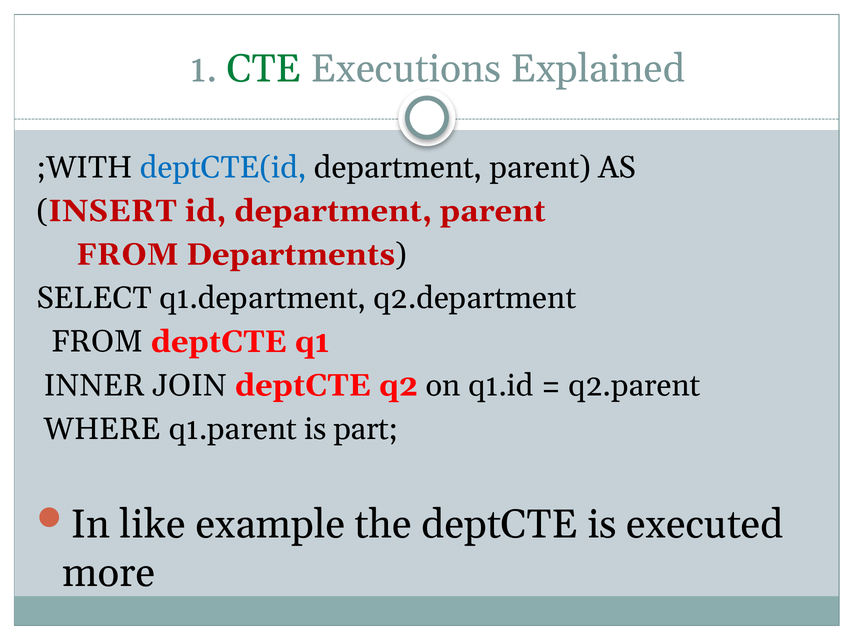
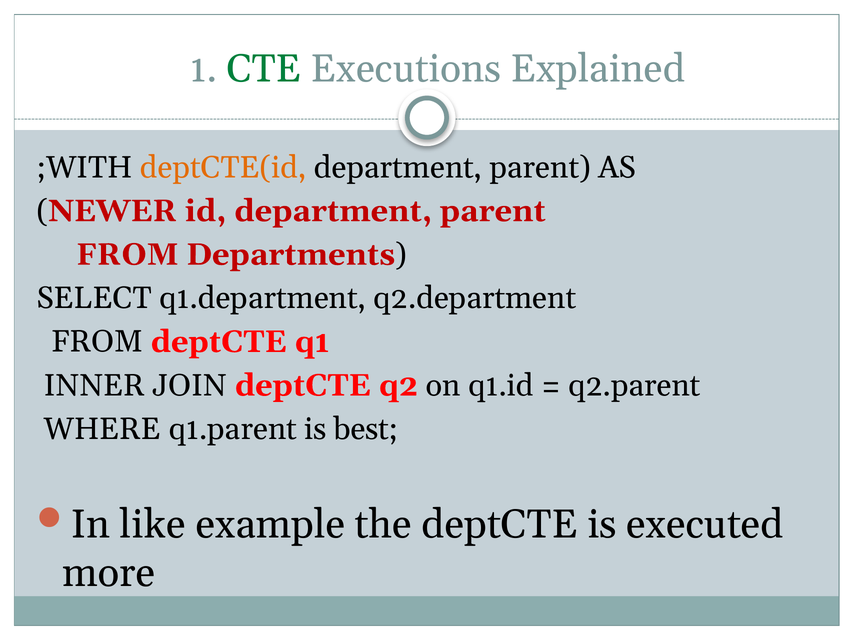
deptCTE(id colour: blue -> orange
INSERT: INSERT -> NEWER
part: part -> best
